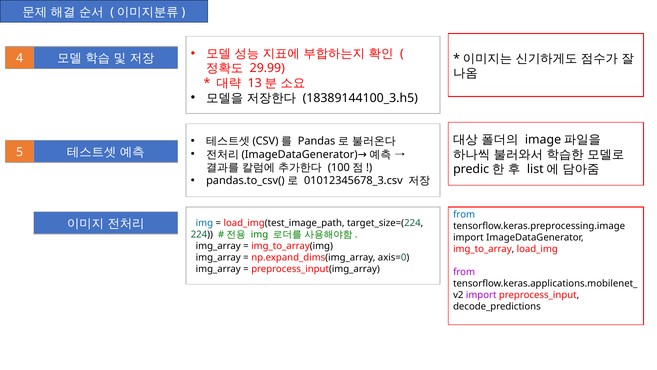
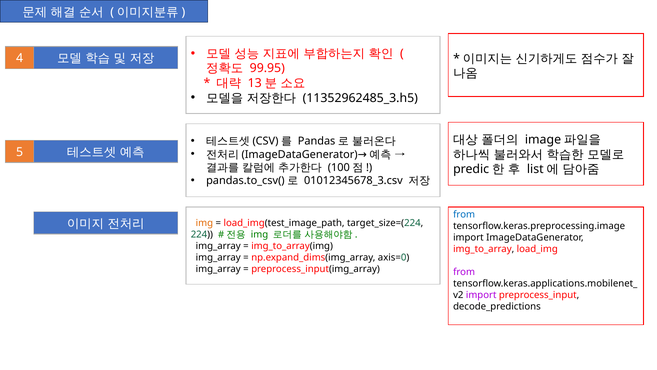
29.99: 29.99 -> 99.95
18389144100_3.h5: 18389144100_3.h5 -> 11352962485_3.h5
img at (204, 223) colour: blue -> orange
